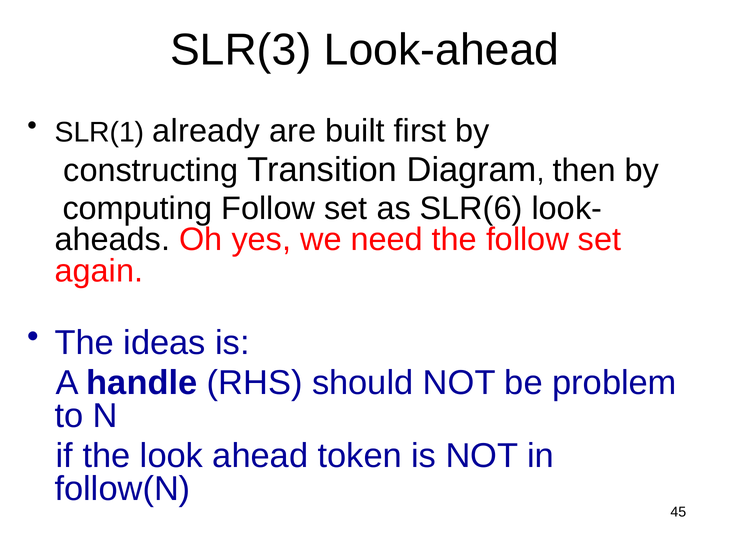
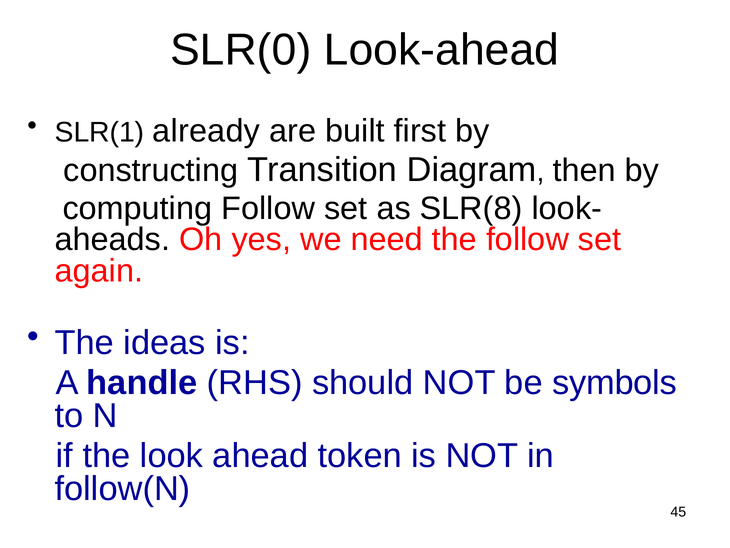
SLR(3: SLR(3 -> SLR(0
SLR(6: SLR(6 -> SLR(8
problem: problem -> symbols
